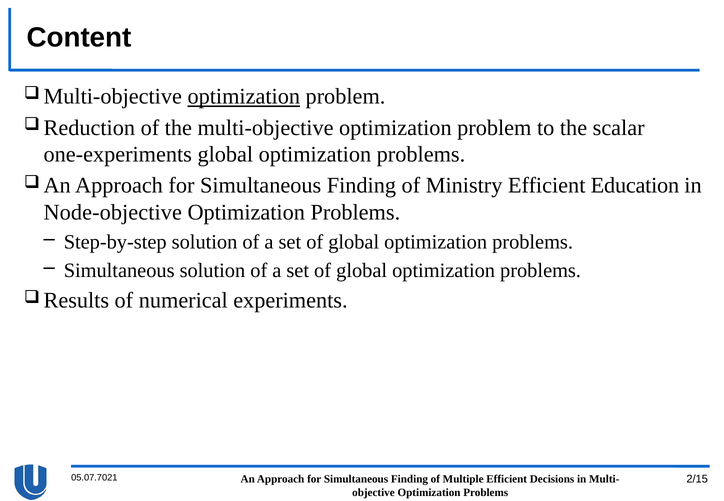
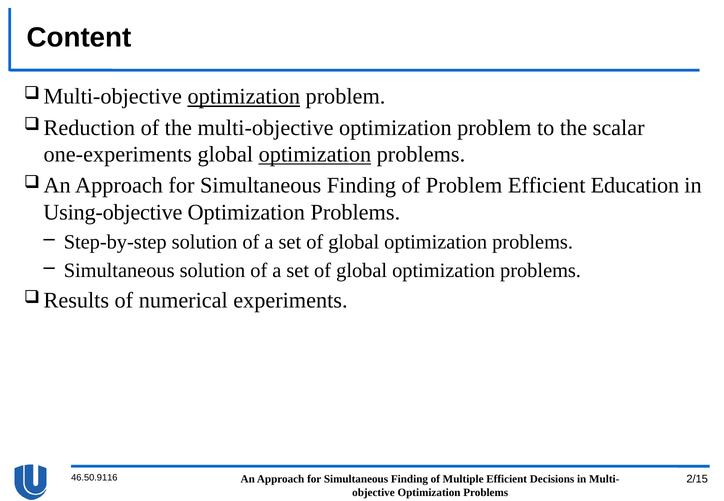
optimization at (315, 155) underline: none -> present
of Ministry: Ministry -> Problem
Node-objective: Node-objective -> Using-objective
05.07.7021: 05.07.7021 -> 46.50.9116
